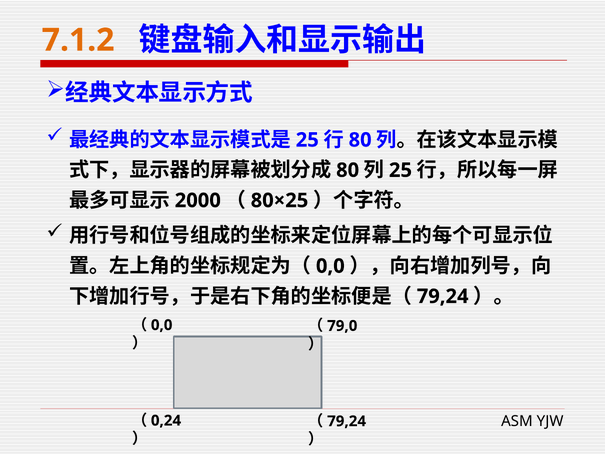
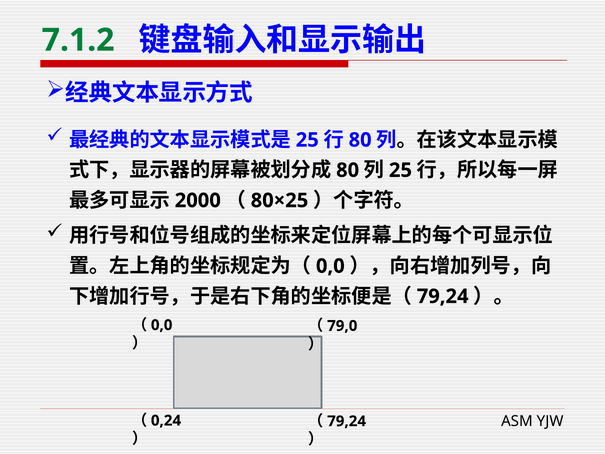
7.1.2 colour: orange -> green
